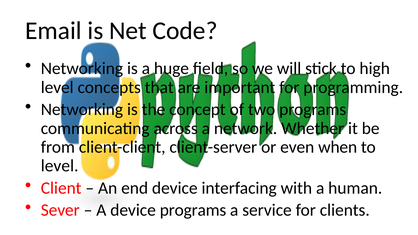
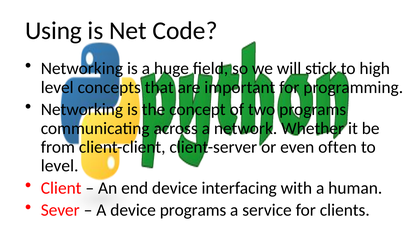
Email: Email -> Using
when: when -> often
